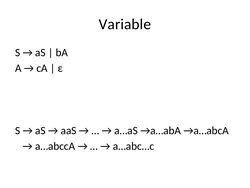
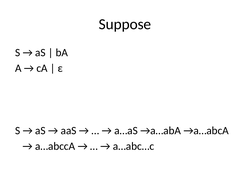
Variable: Variable -> Suppose
